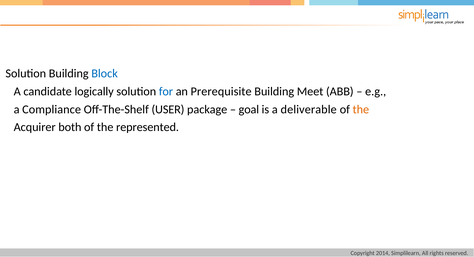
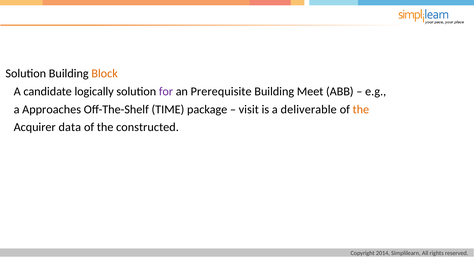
Block colour: blue -> orange
for colour: blue -> purple
Compliance: Compliance -> Approaches
USER: USER -> TIME
goal: goal -> visit
both: both -> data
represented: represented -> constructed
